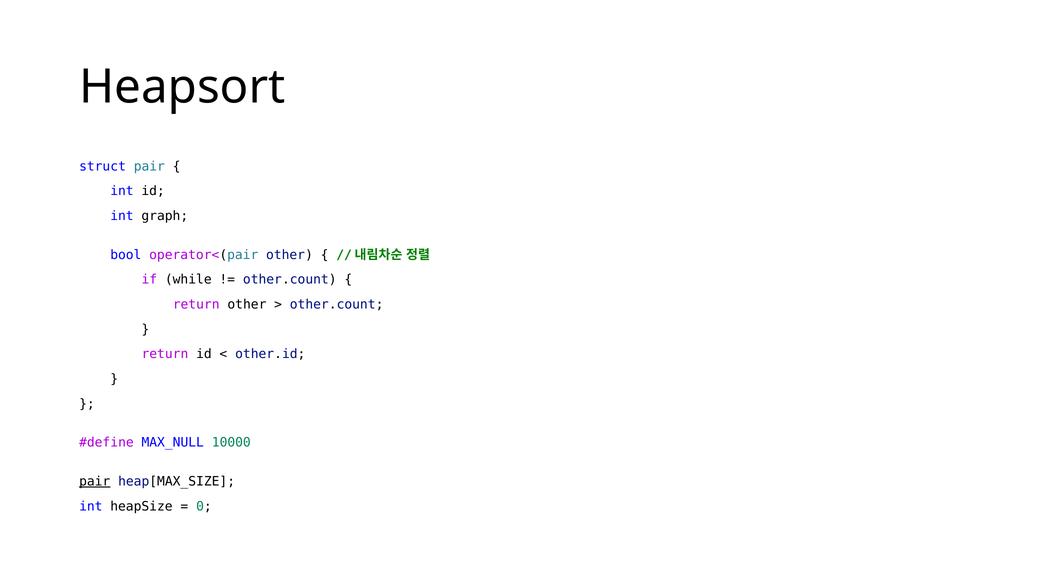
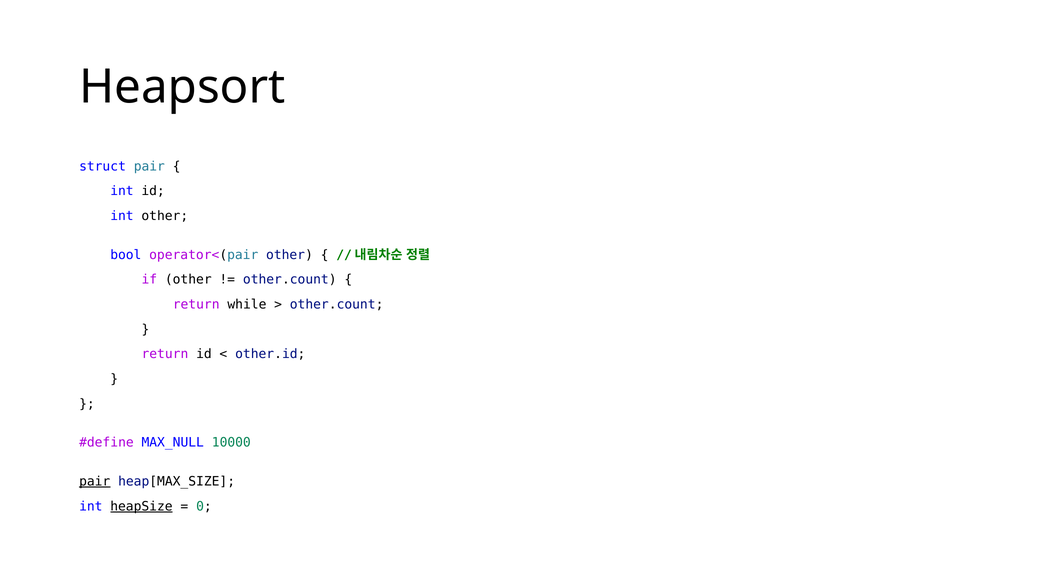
int graph: graph -> other
if while: while -> other
return other: other -> while
heapSize underline: none -> present
